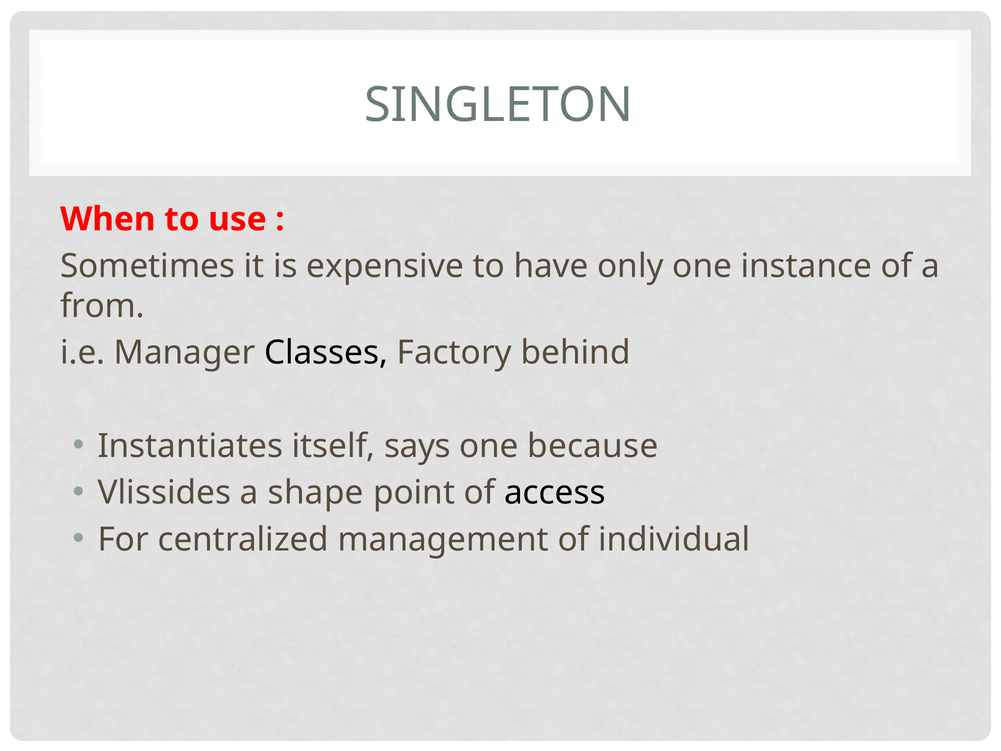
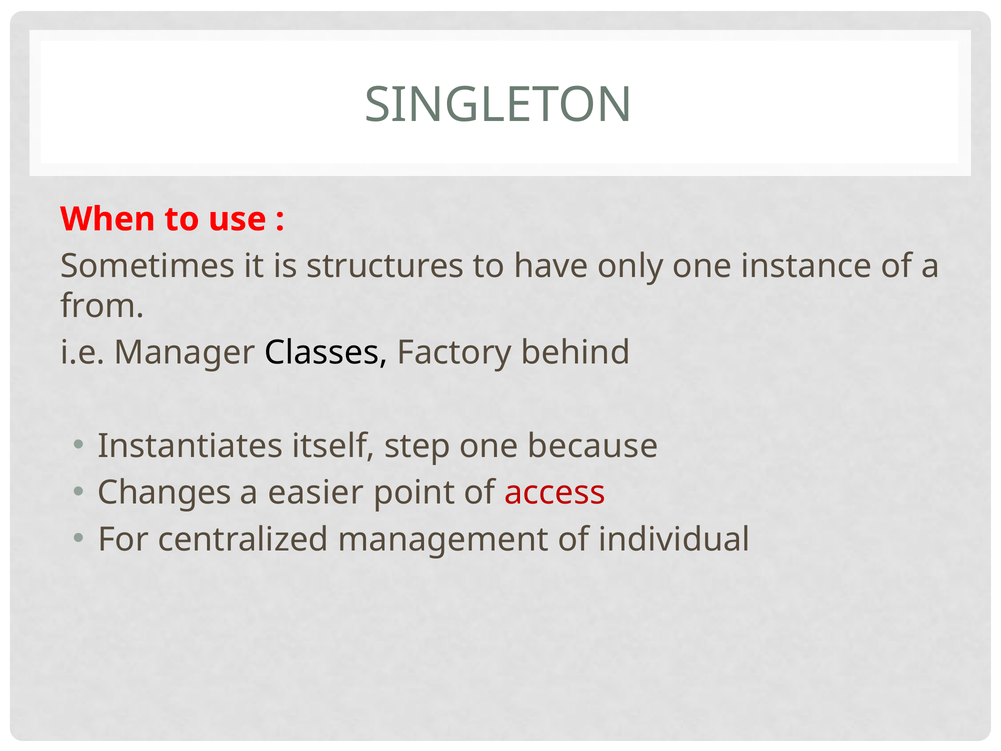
expensive: expensive -> structures
says: says -> step
Vlissides: Vlissides -> Changes
shape: shape -> easier
access colour: black -> red
